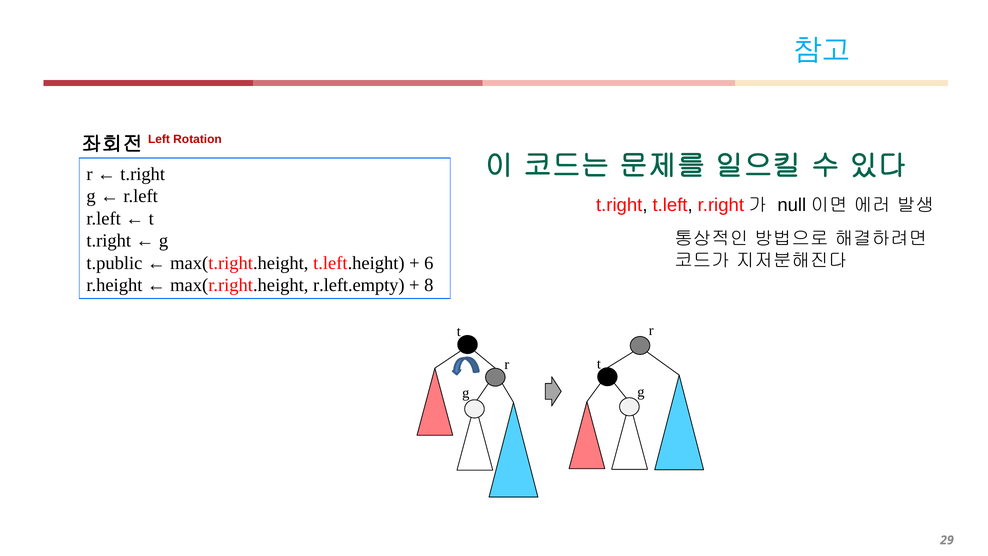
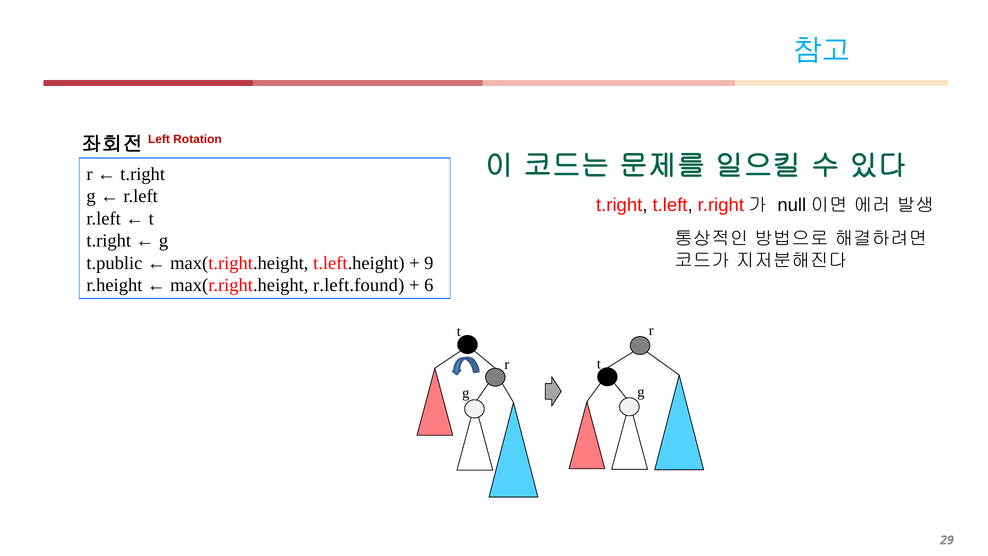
6: 6 -> 9
r.left.empty: r.left.empty -> r.left.found
8: 8 -> 6
